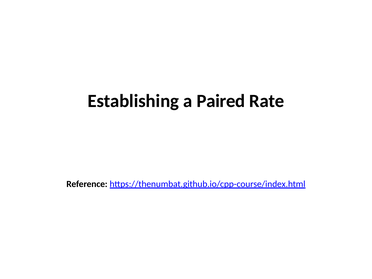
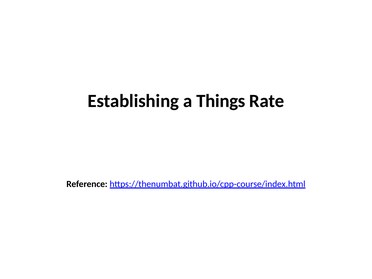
Paired: Paired -> Things
